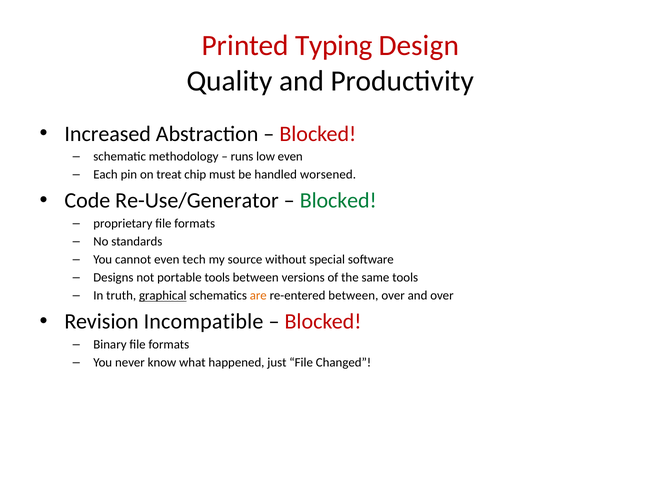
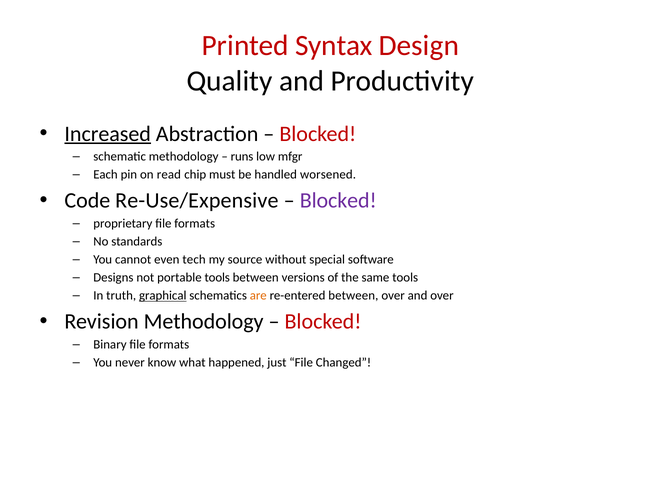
Typing: Typing -> Syntax
Increased underline: none -> present
low even: even -> mfgr
treat: treat -> read
Re-Use/Generator: Re-Use/Generator -> Re-Use/Expensive
Blocked at (338, 201) colour: green -> purple
Revision Incompatible: Incompatible -> Methodology
